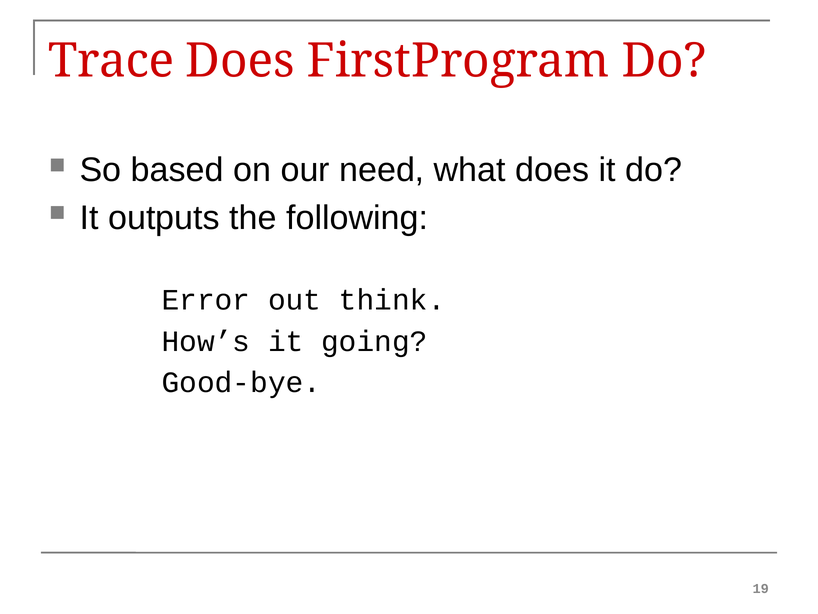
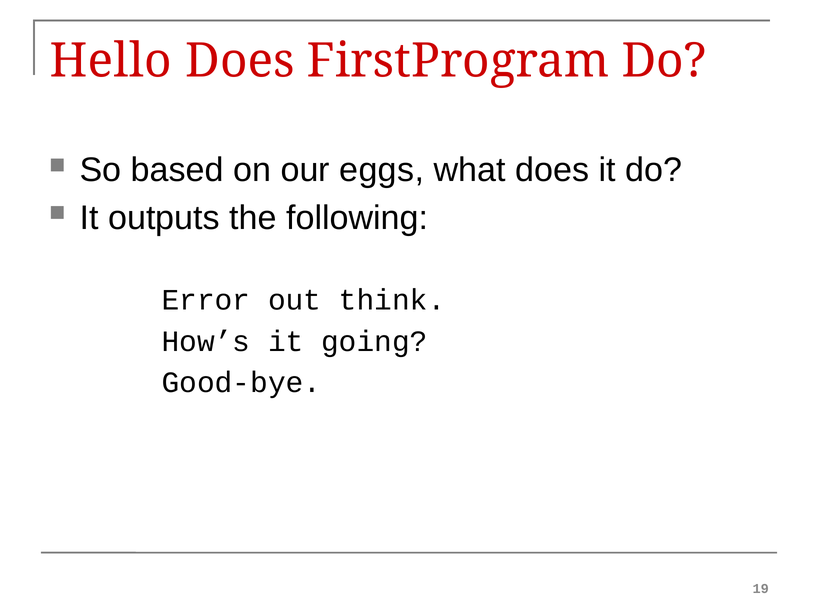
Trace: Trace -> Hello
need: need -> eggs
